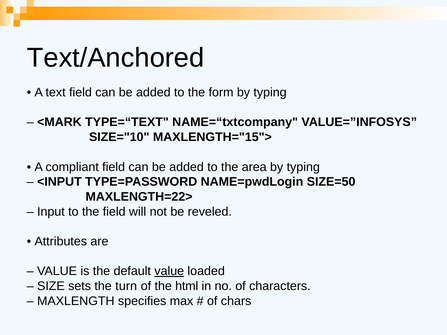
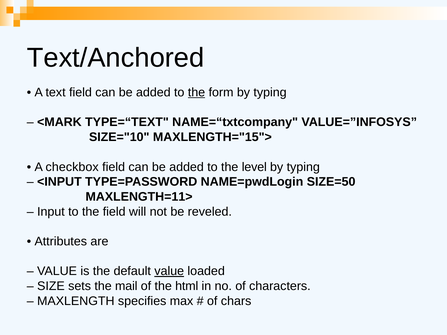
the at (197, 93) underline: none -> present
compliant: compliant -> checkbox
area: area -> level
MAXLENGTH=22>: MAXLENGTH=22> -> MAXLENGTH=11>
turn: turn -> mail
